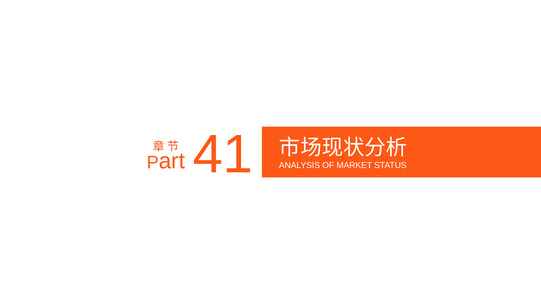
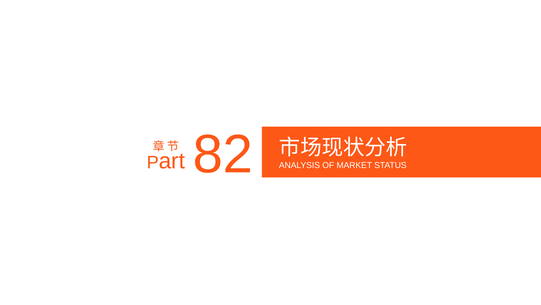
41: 41 -> 82
